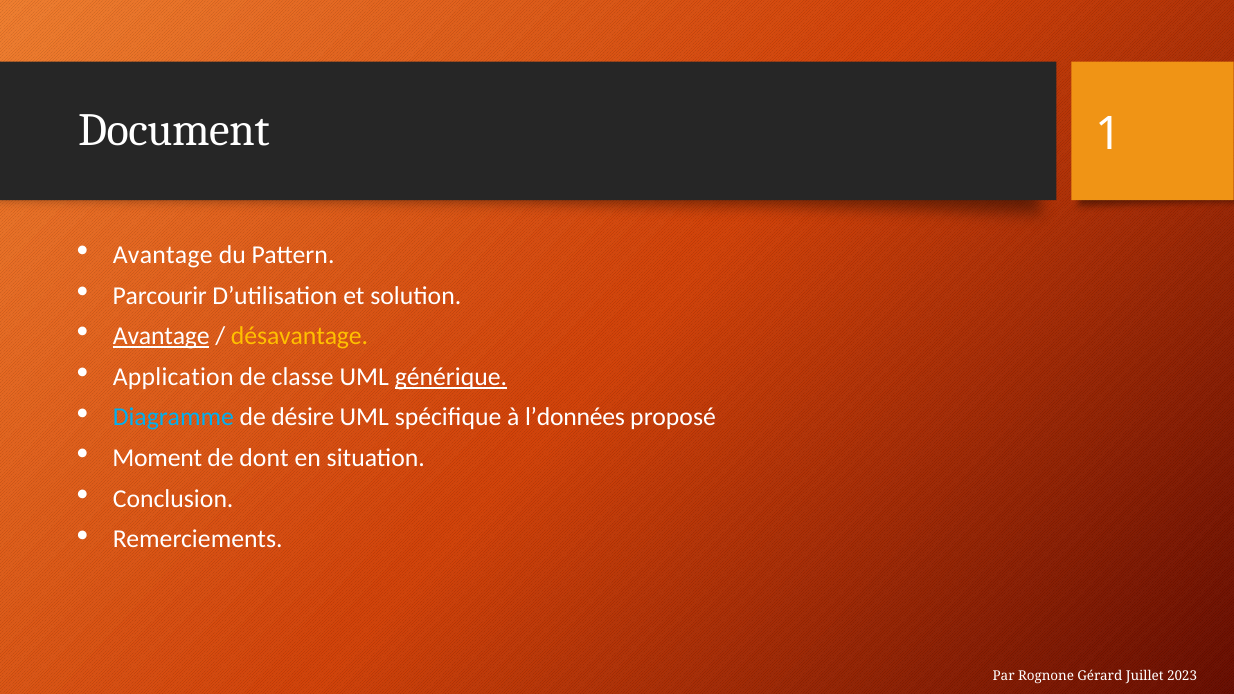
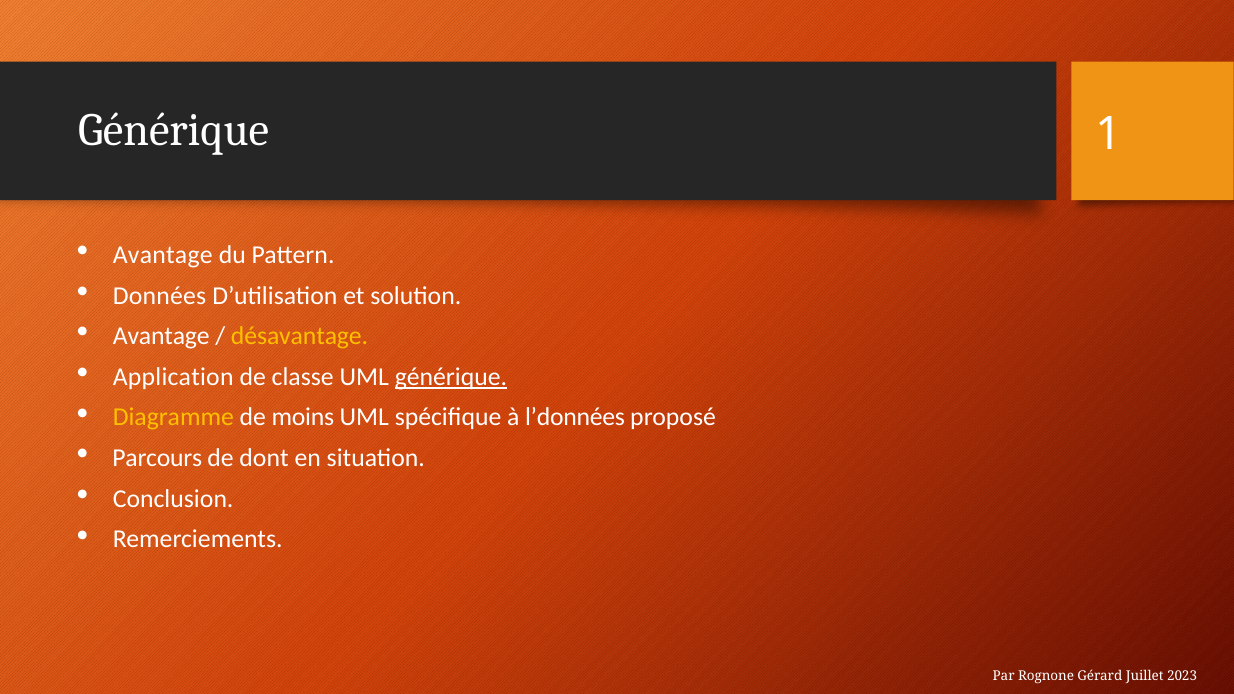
Document at (174, 131): Document -> Générique
Parcourir: Parcourir -> Données
Avantage at (161, 336) underline: present -> none
Diagramme colour: light blue -> yellow
désire: désire -> moins
Moment: Moment -> Parcours
